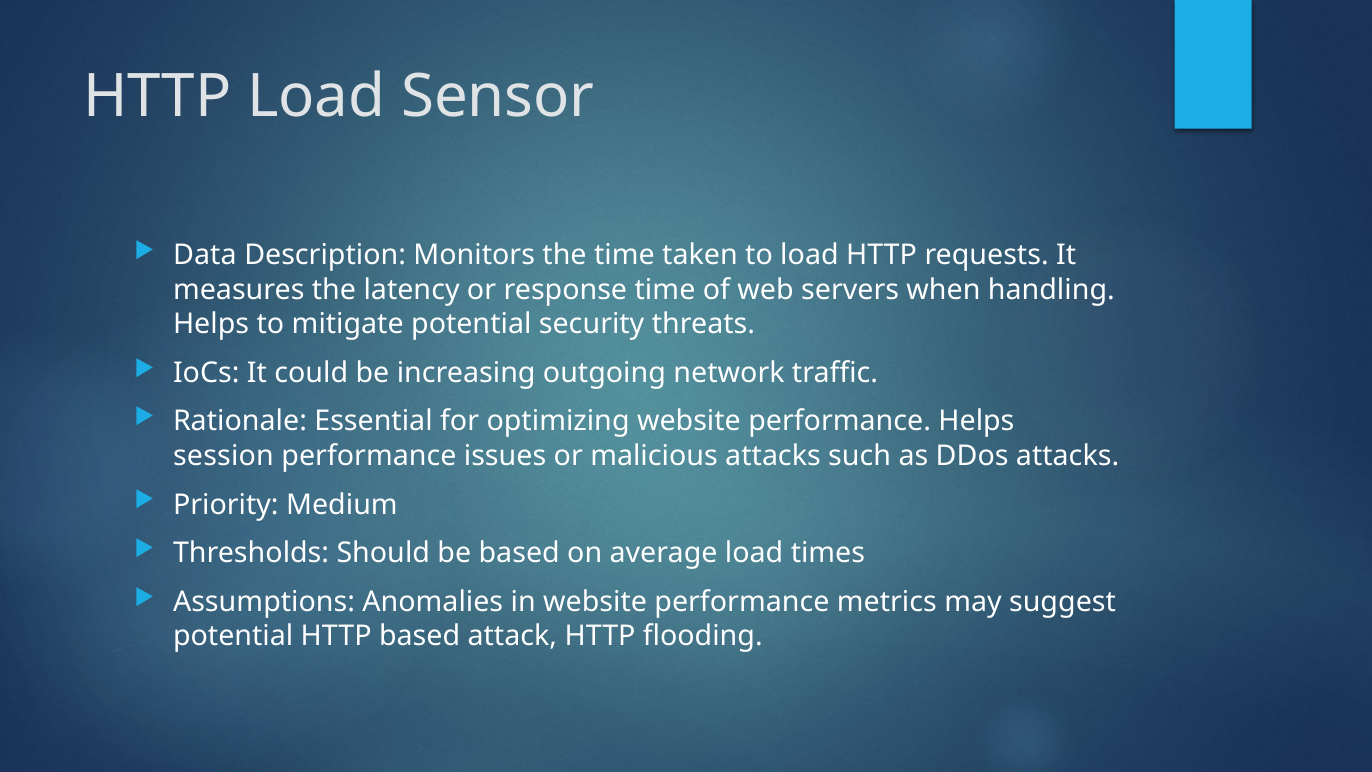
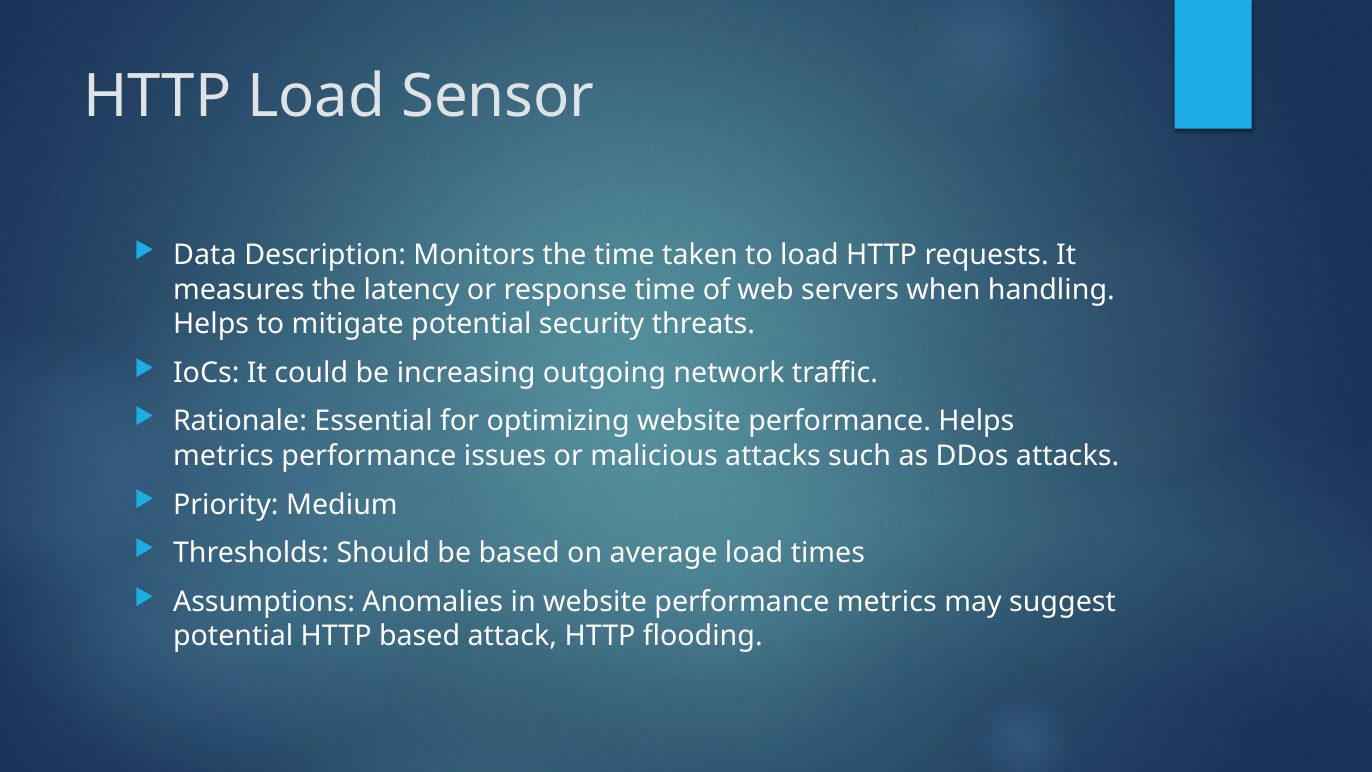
session at (223, 456): session -> metrics
